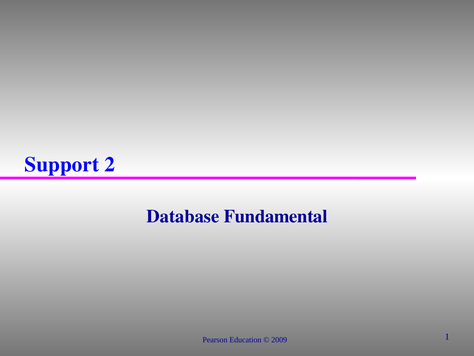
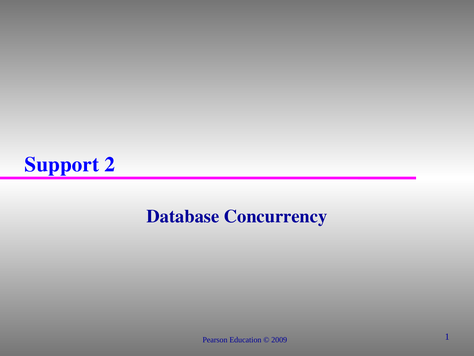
Fundamental: Fundamental -> Concurrency
